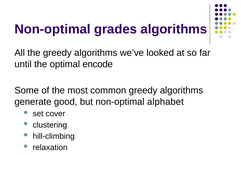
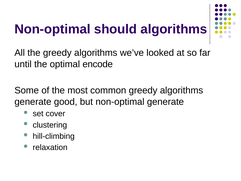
grades: grades -> should
non-optimal alphabet: alphabet -> generate
